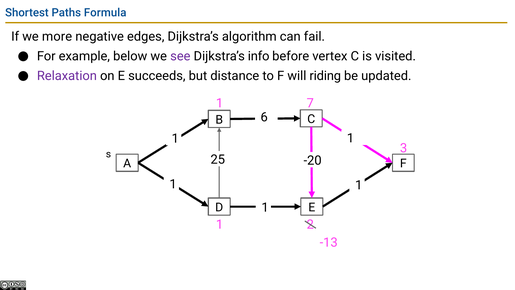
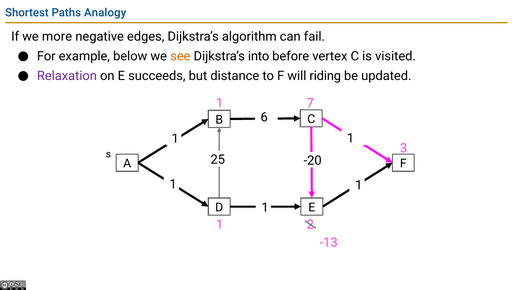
Formula: Formula -> Analogy
see colour: purple -> orange
info: info -> into
